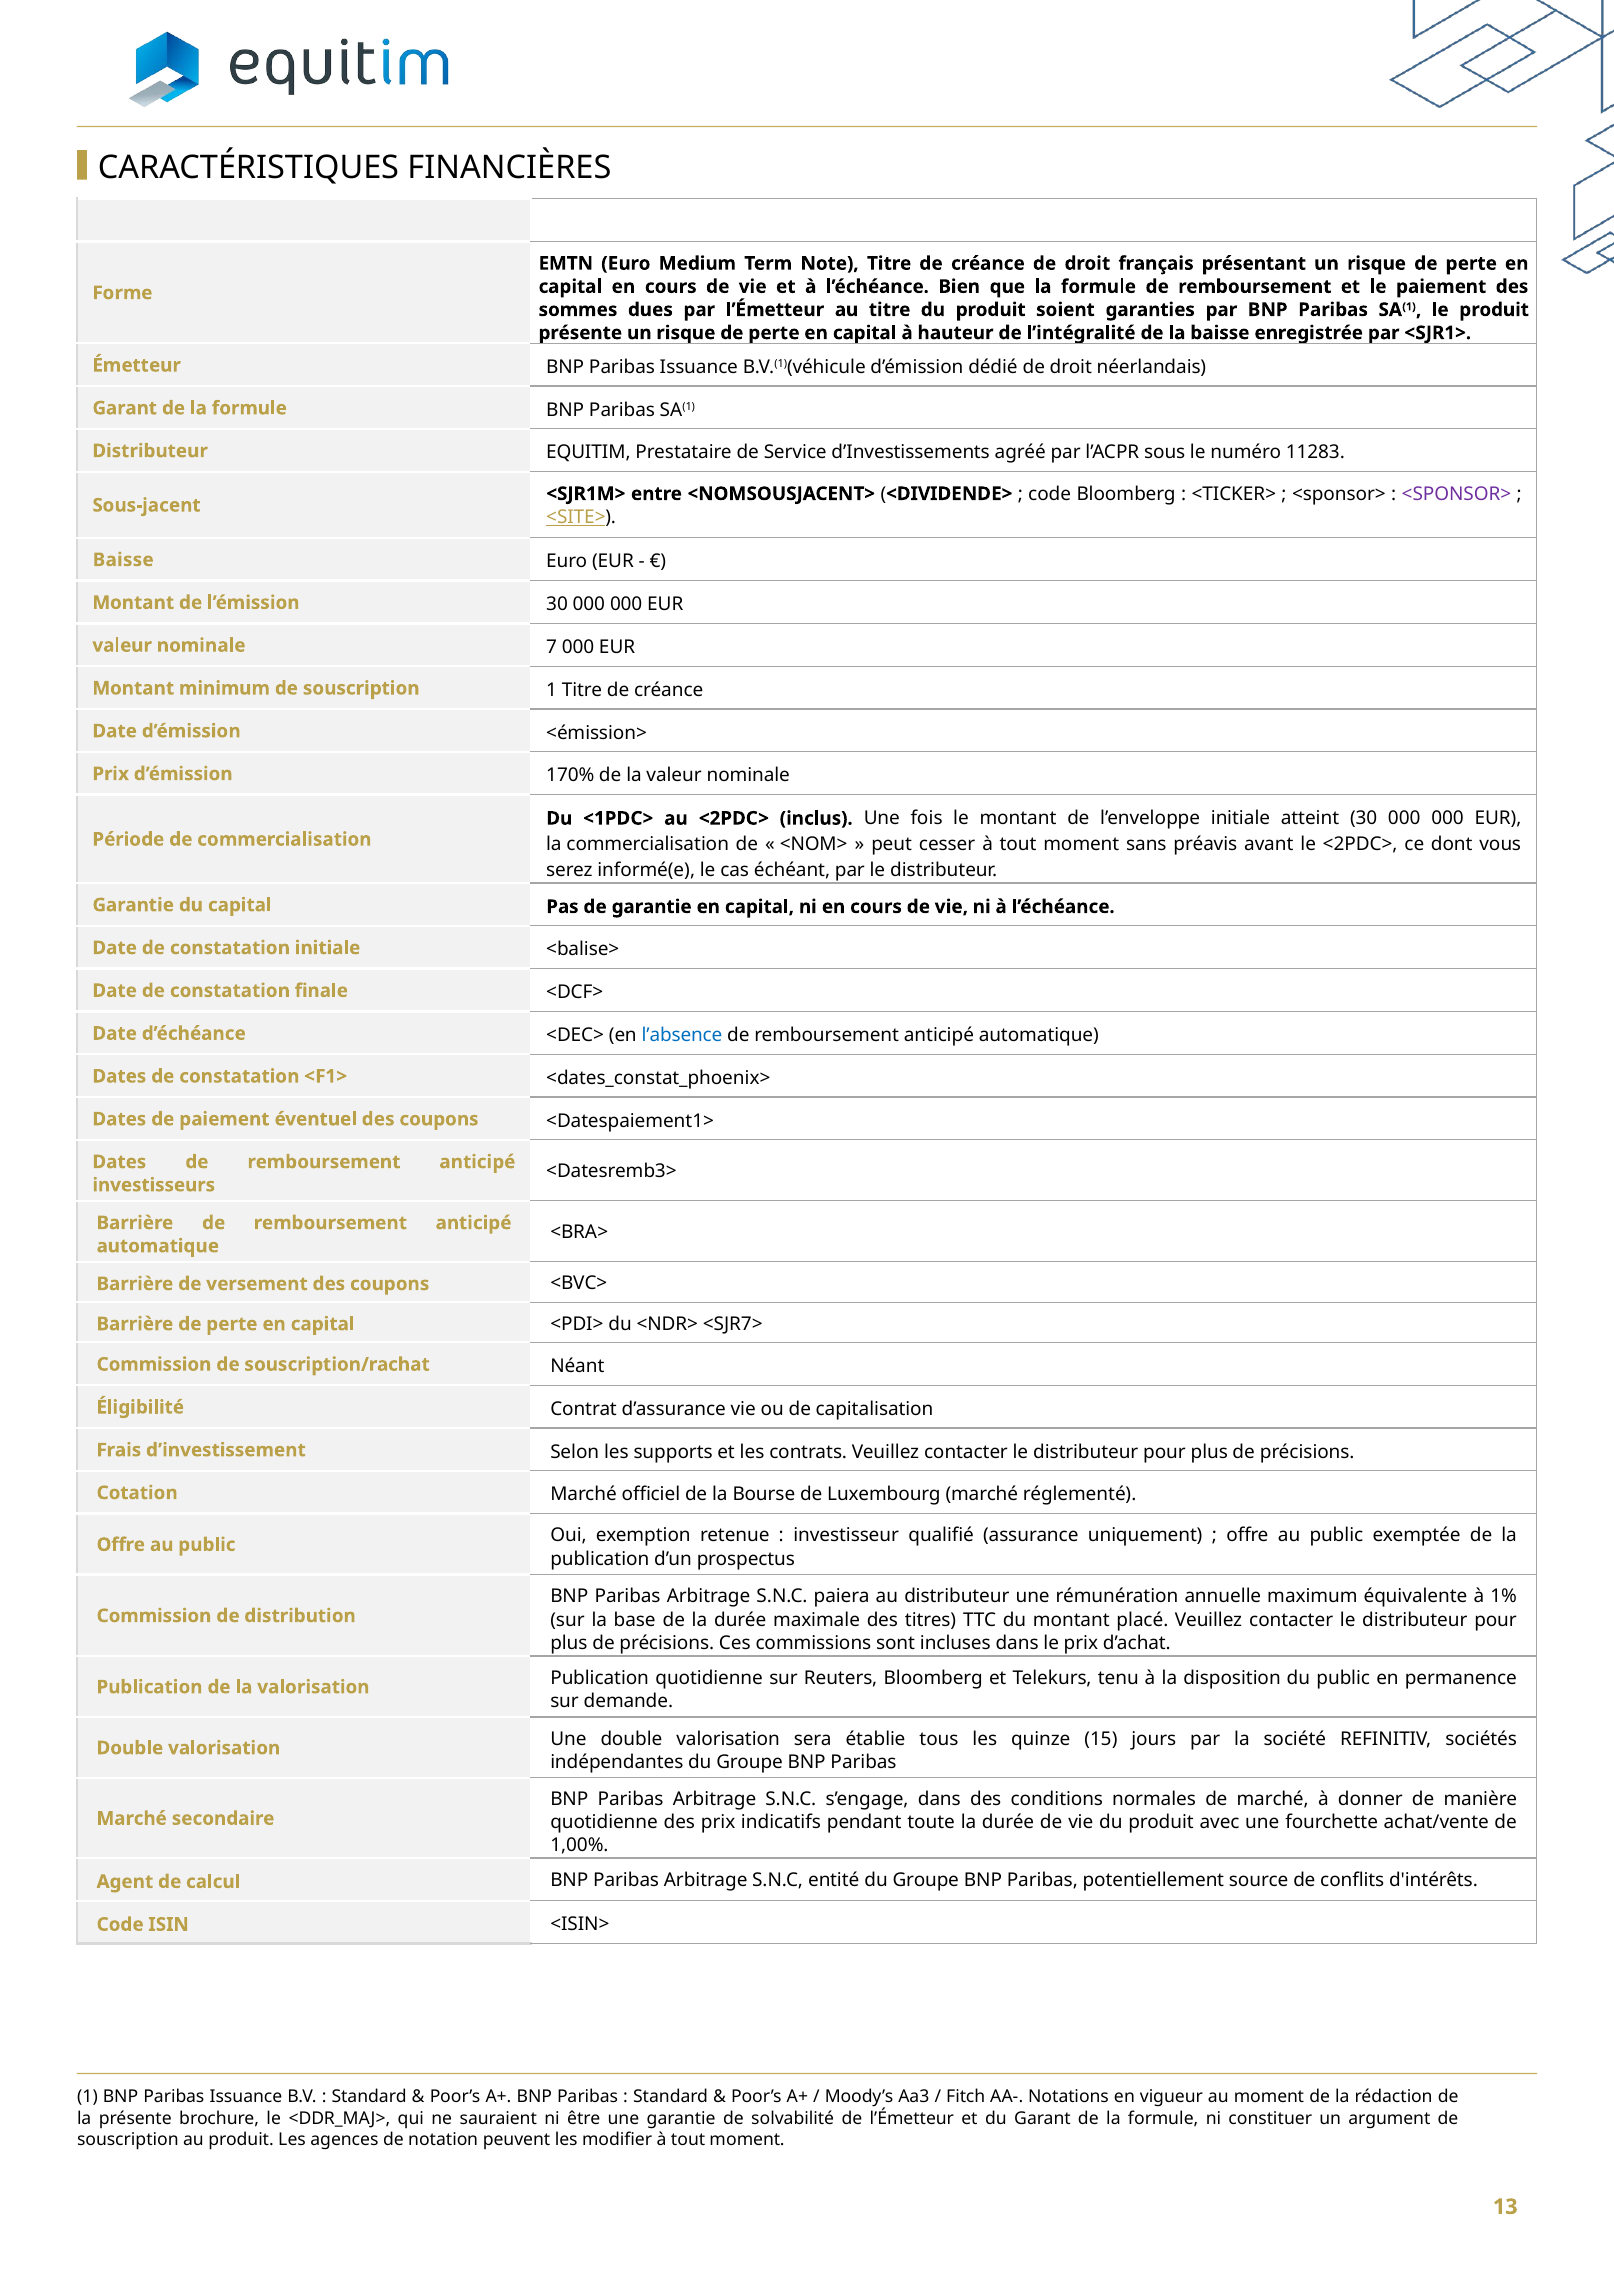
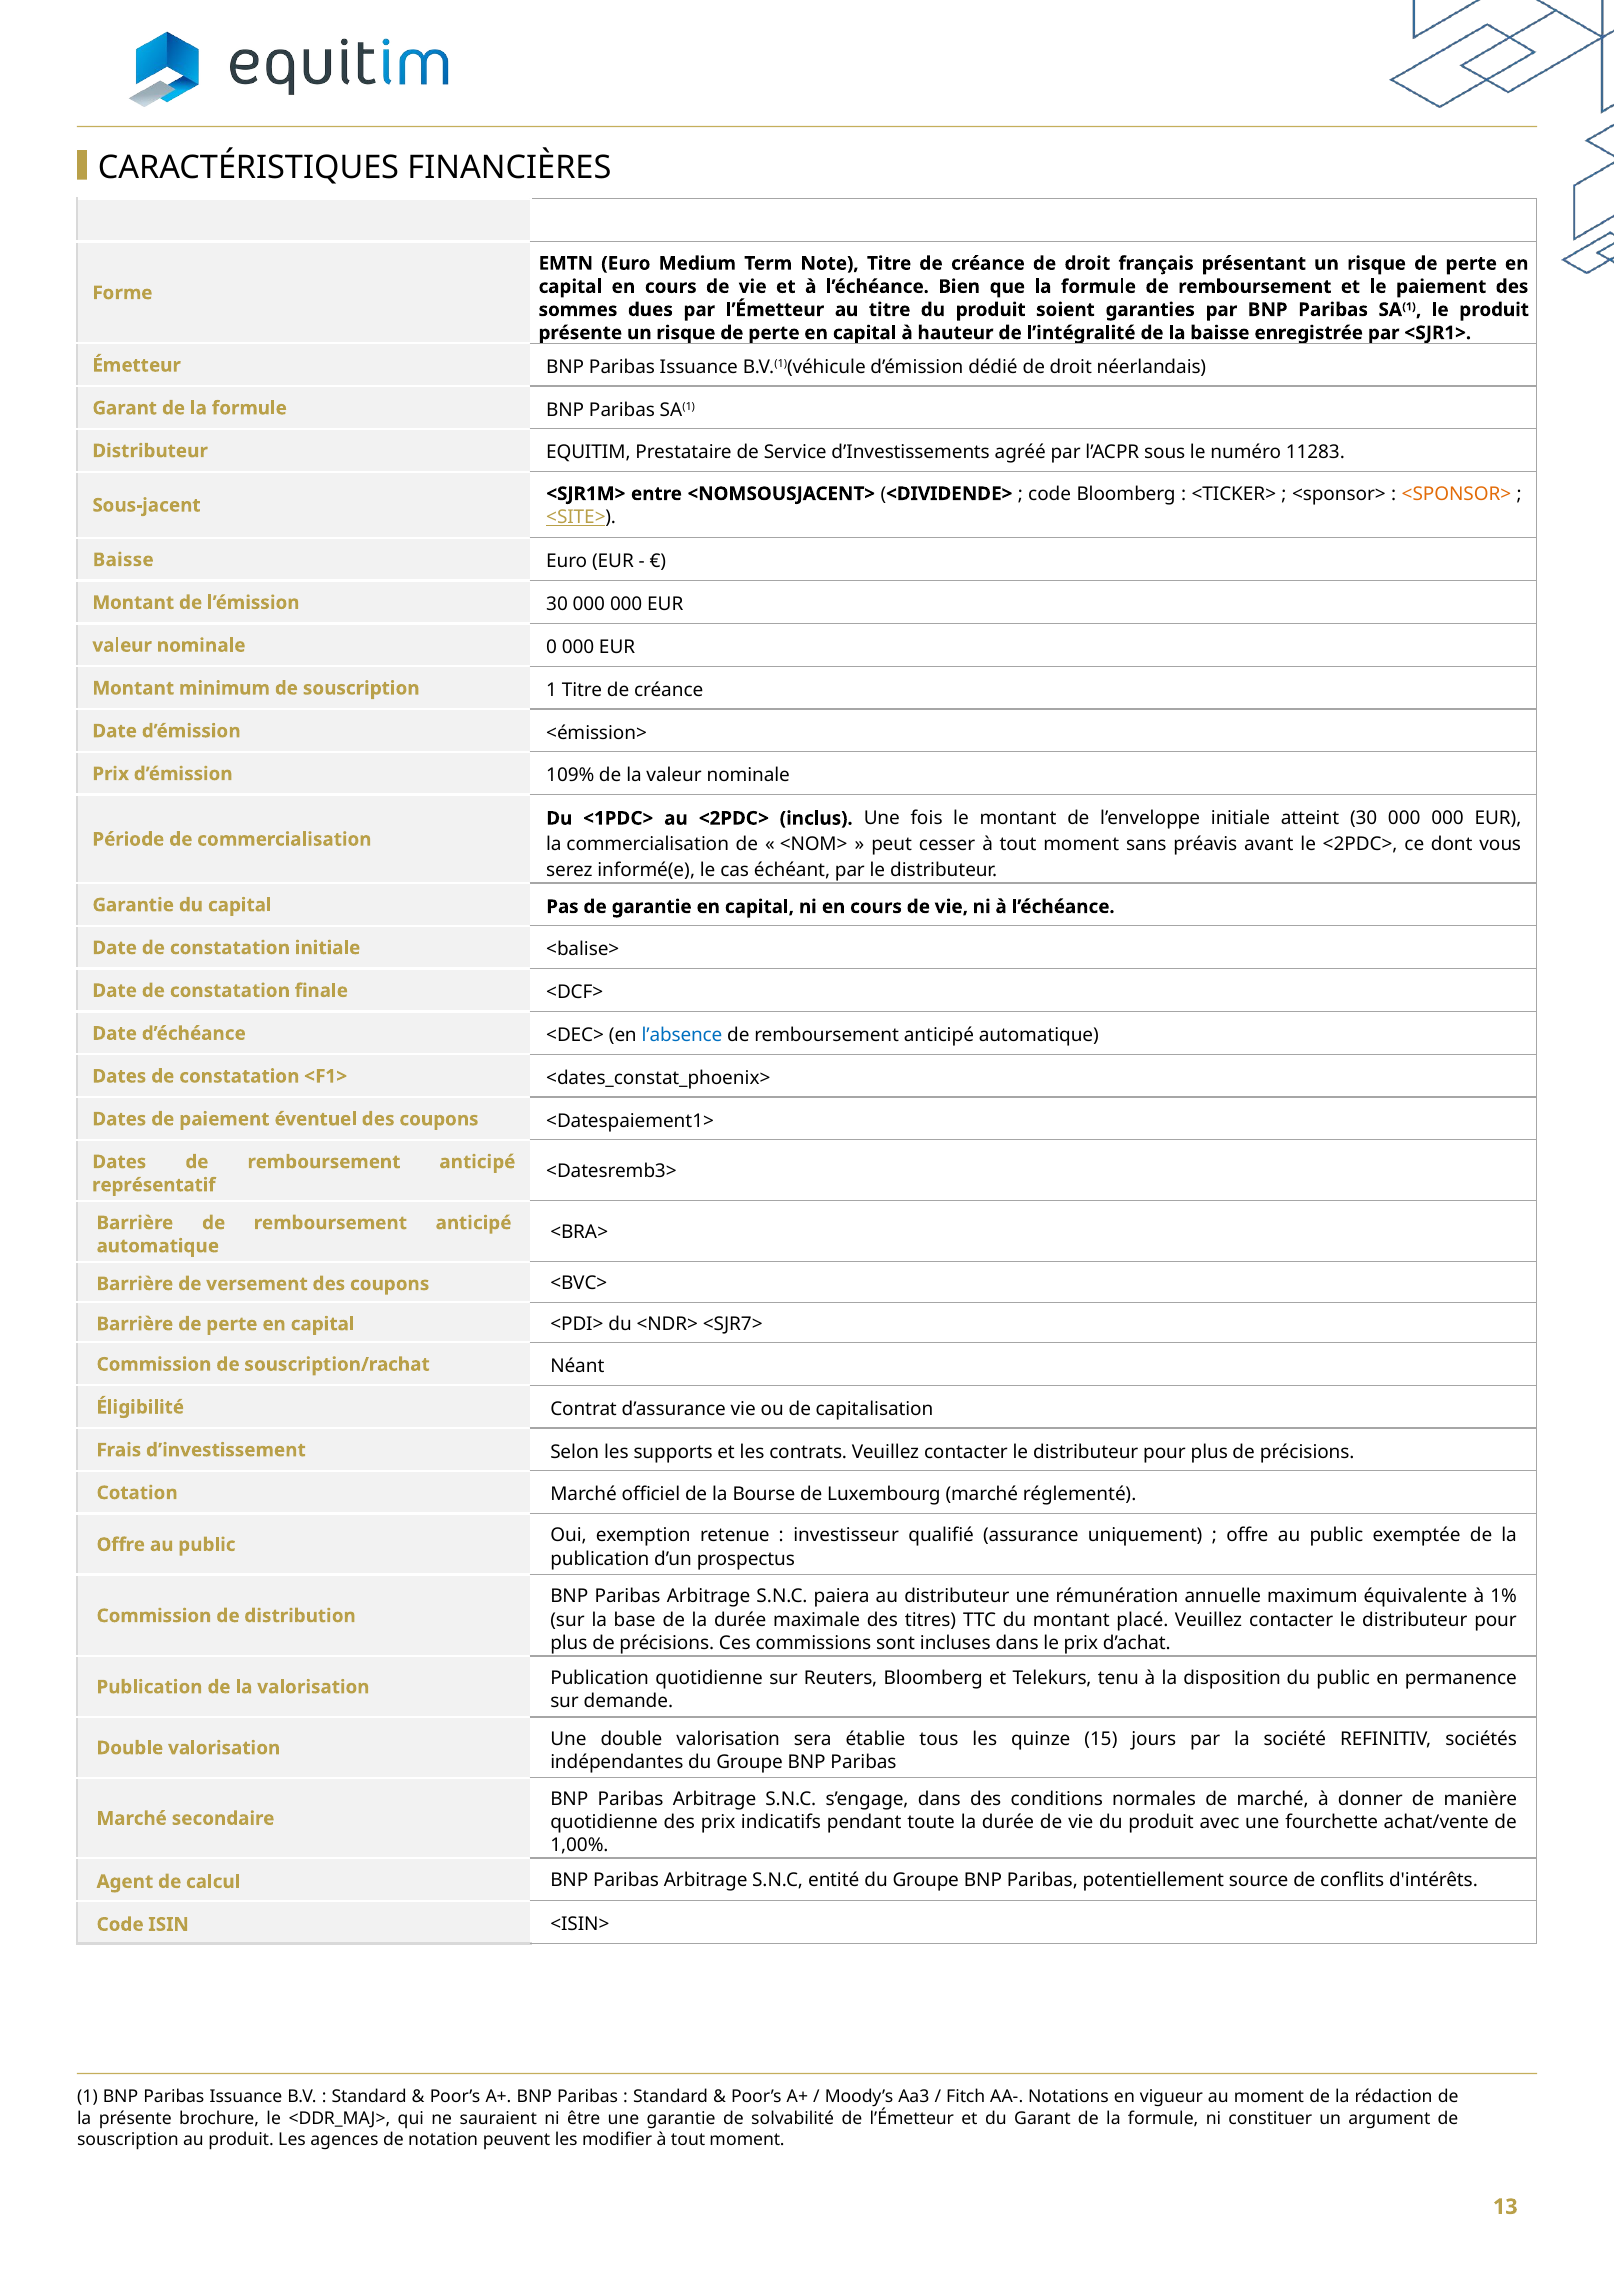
<SPONSOR> at (1456, 494) colour: purple -> orange
7: 7 -> 0
170%: 170% -> 109%
investisseurs: investisseurs -> représentatif
